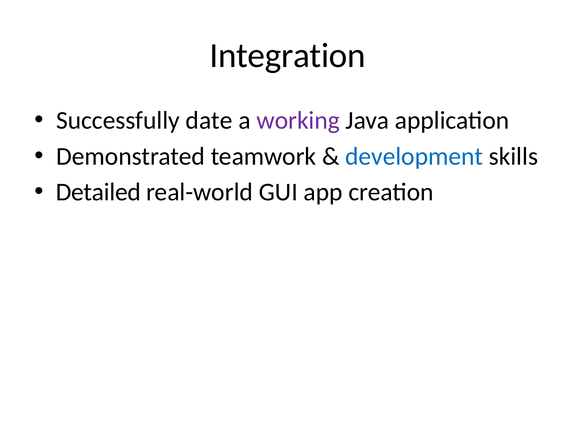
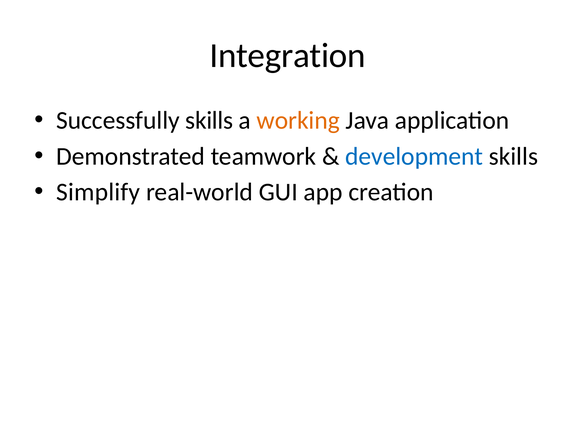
Successfully date: date -> skills
working colour: purple -> orange
Detailed: Detailed -> Simplify
